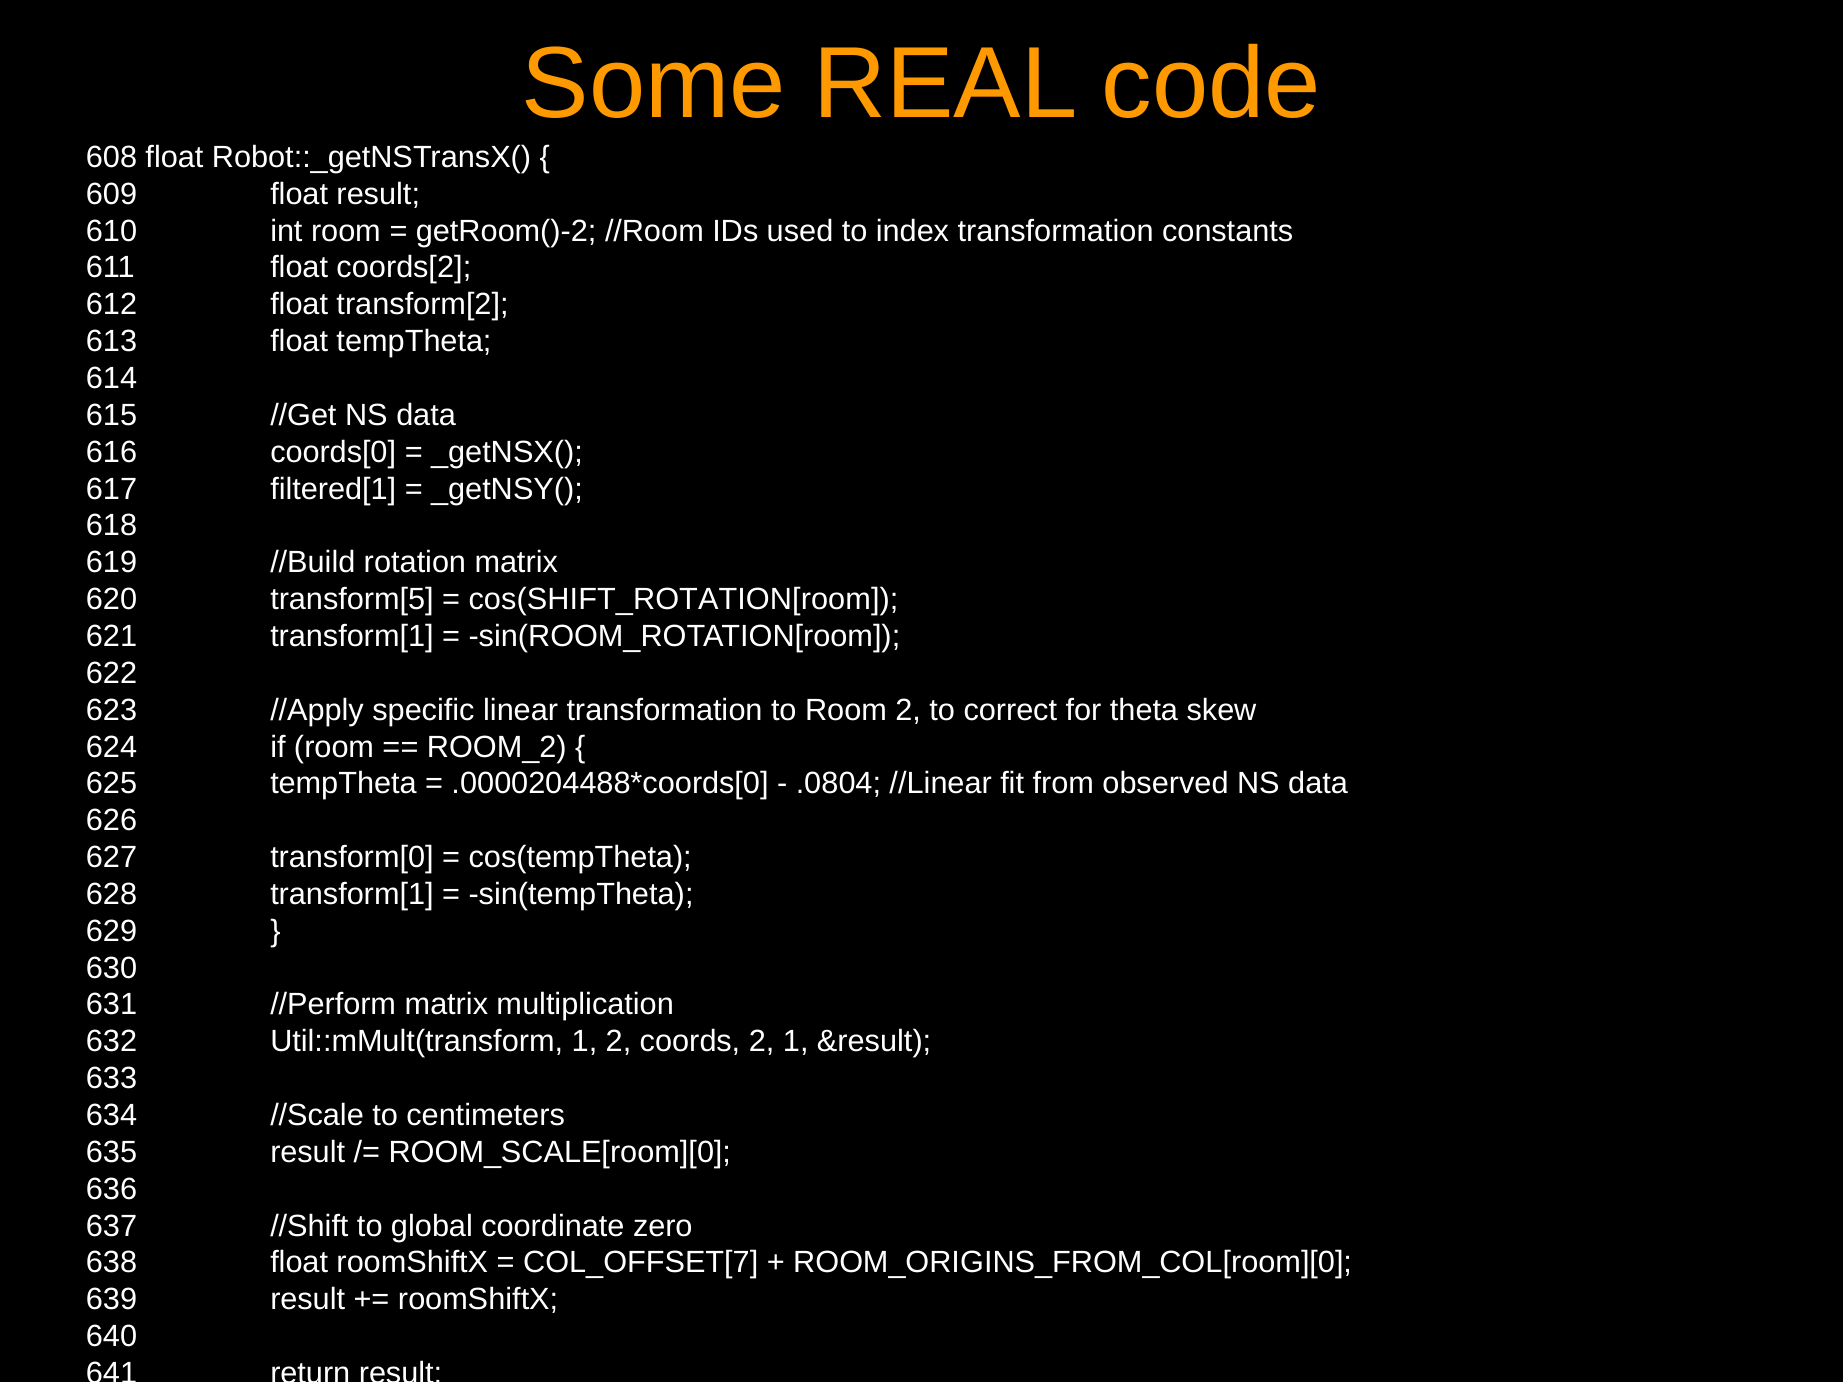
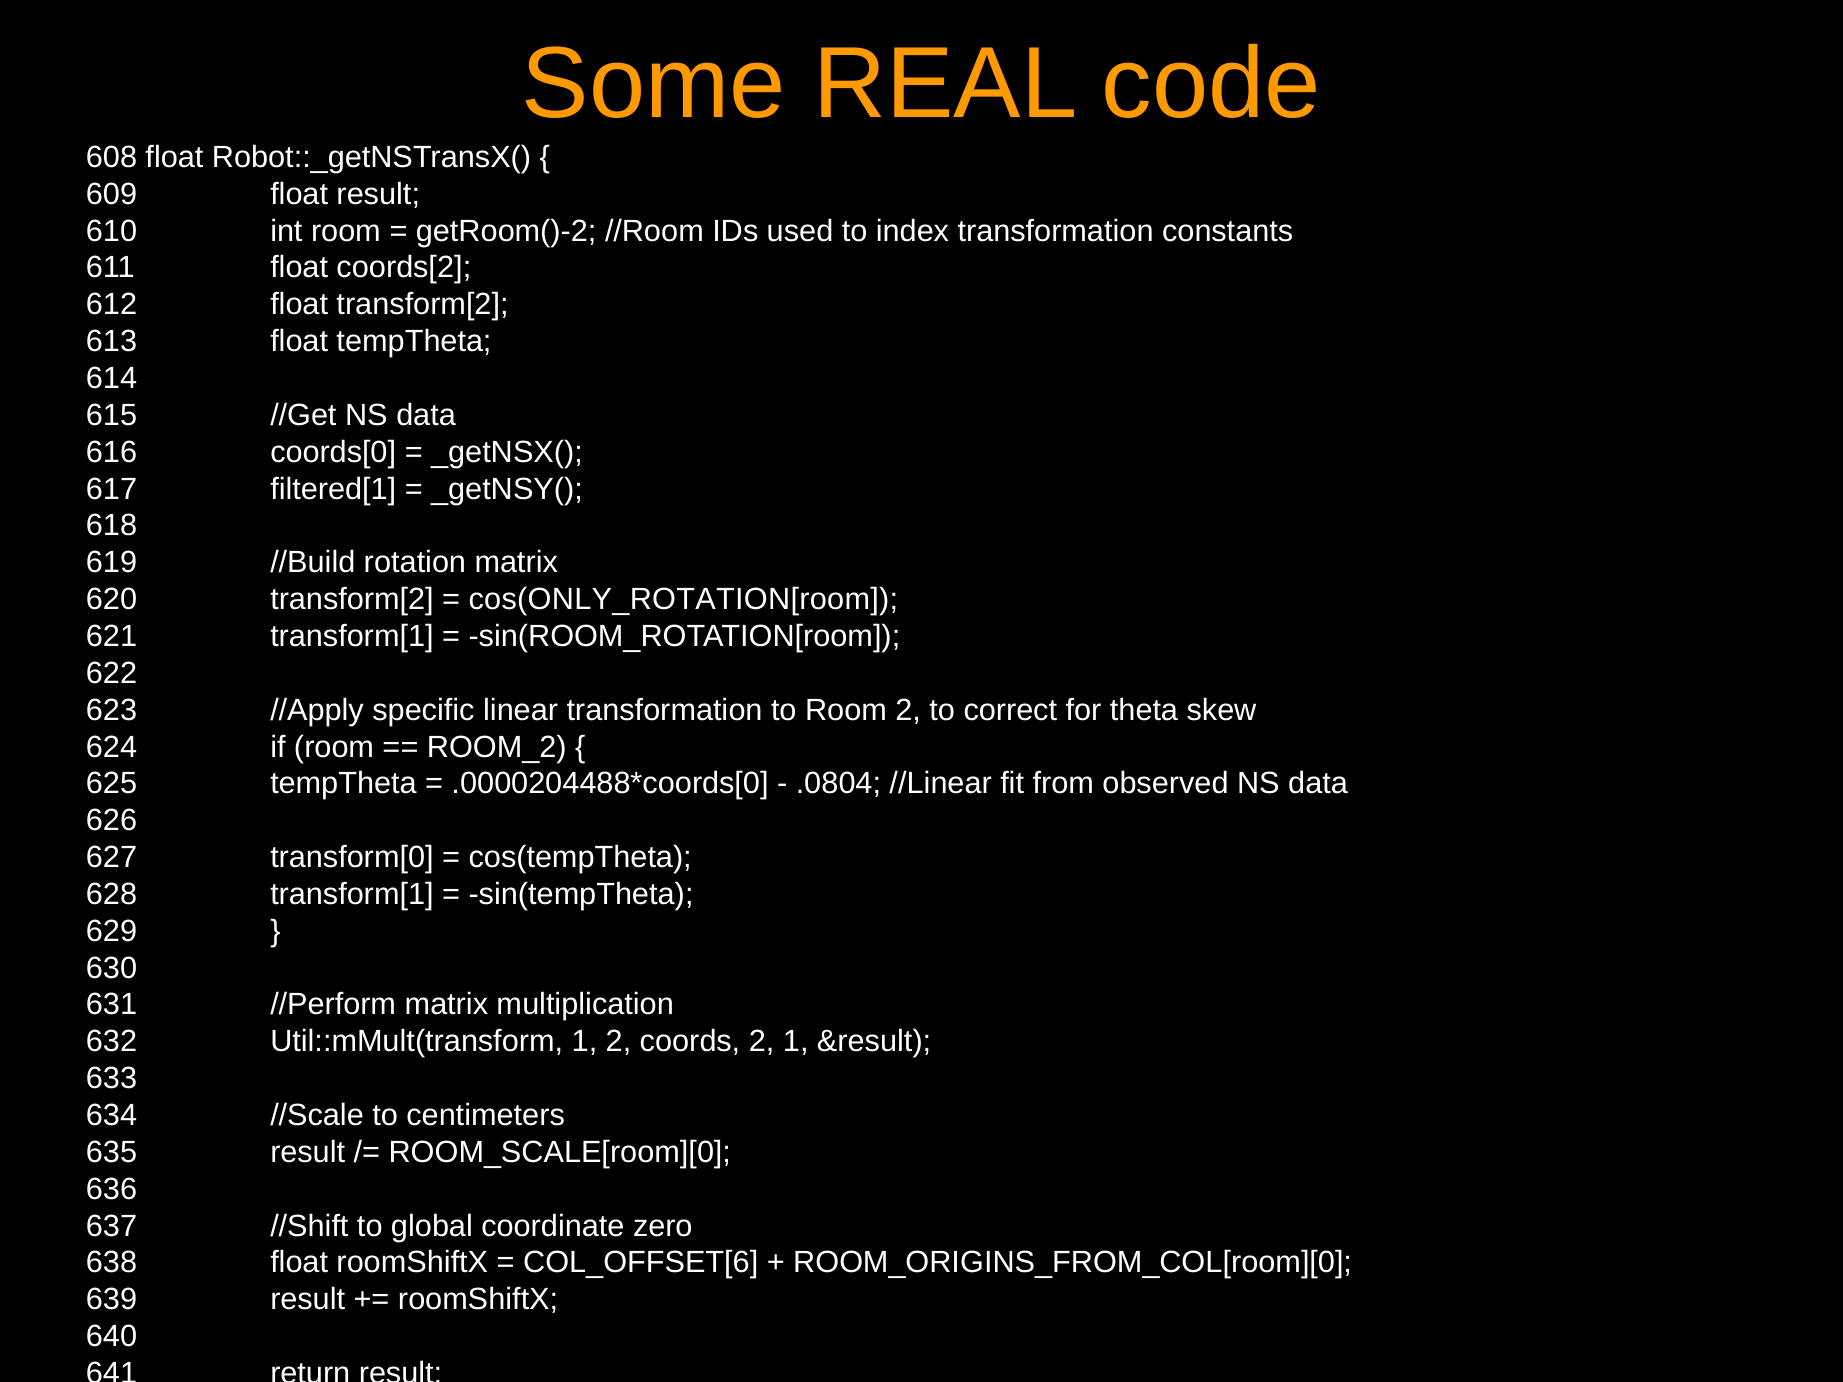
620 transform[5: transform[5 -> transform[2
cos(SHIFT_ROTATION[room: cos(SHIFT_ROTATION[room -> cos(ONLY_ROTATION[room
COL_OFFSET[7: COL_OFFSET[7 -> COL_OFFSET[6
